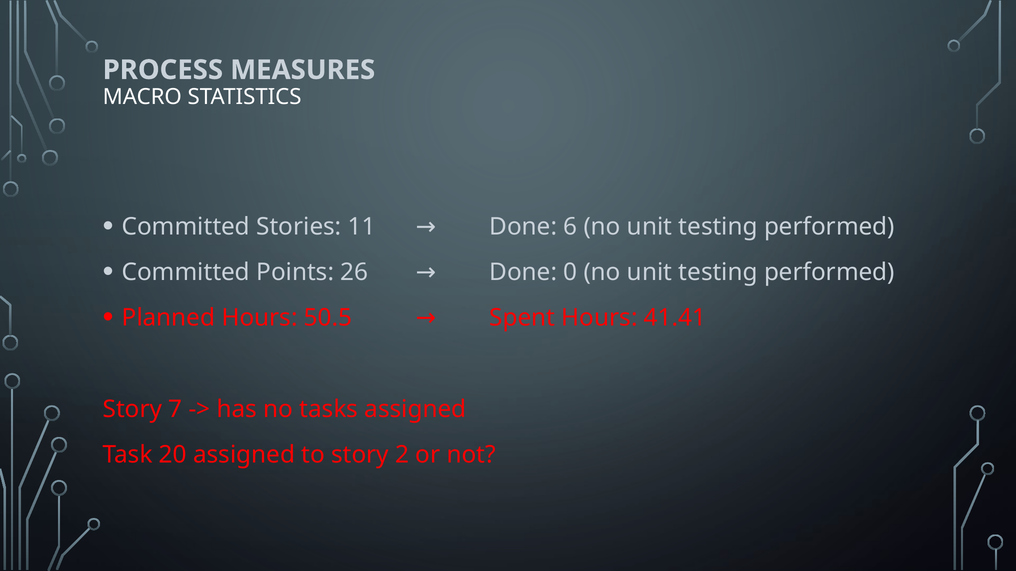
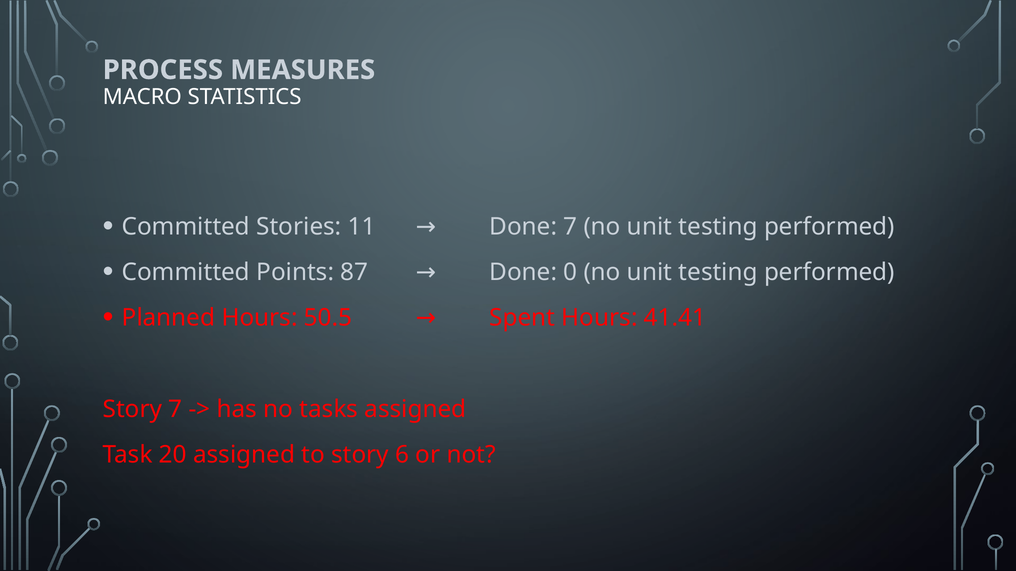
Done 6: 6 -> 7
26: 26 -> 87
2: 2 -> 6
